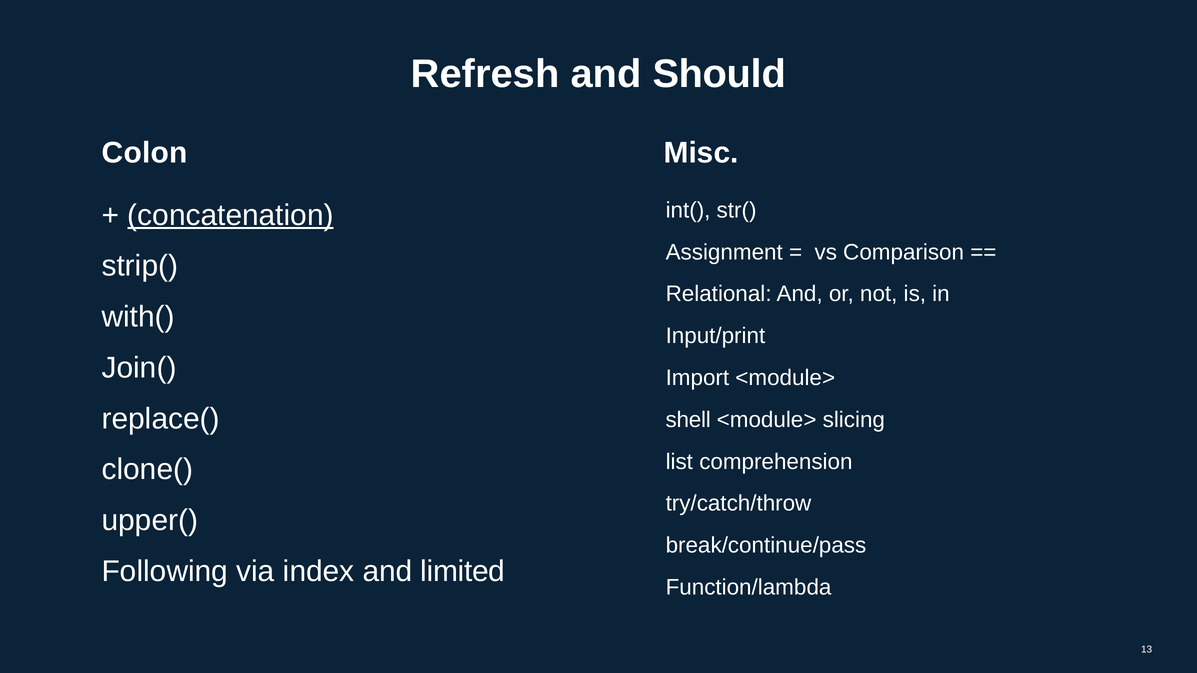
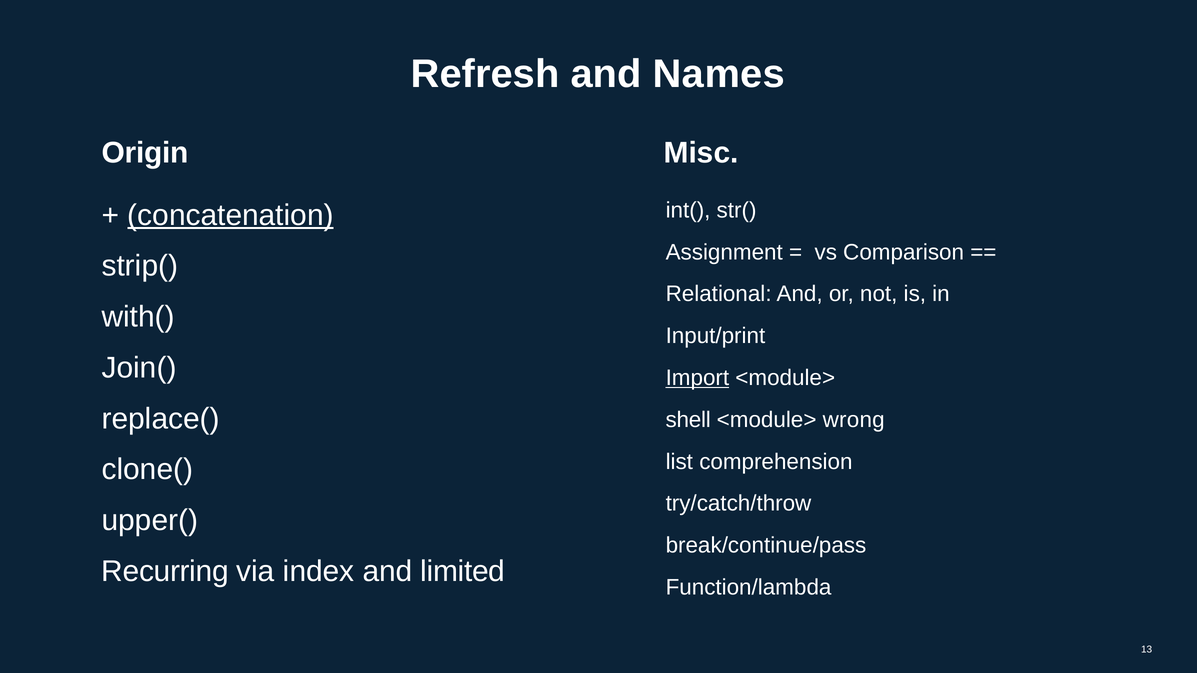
Should: Should -> Names
Colon: Colon -> Origin
Import underline: none -> present
slicing: slicing -> wrong
Following: Following -> Recurring
